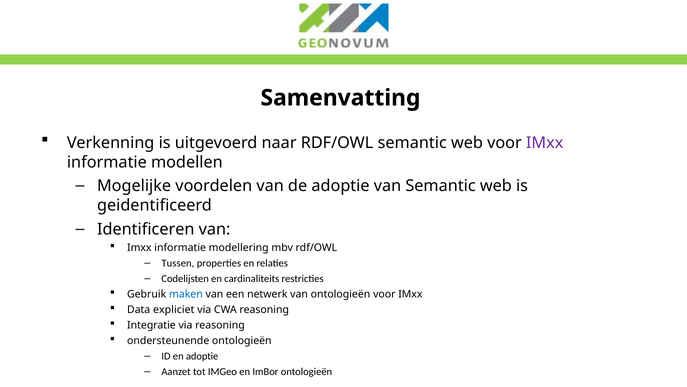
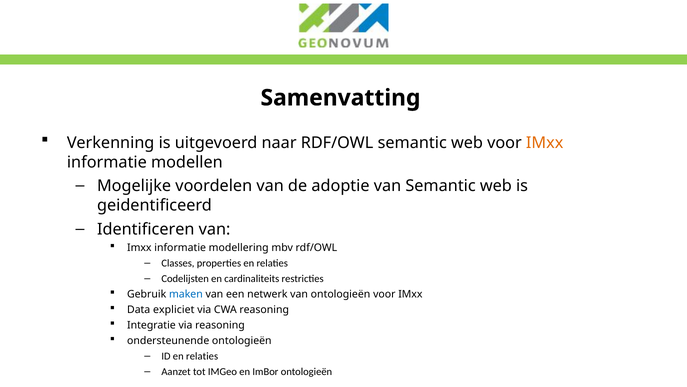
IMxx at (545, 143) colour: purple -> orange
Tussen: Tussen -> Classes
ID en adoptie: adoptie -> relaties
